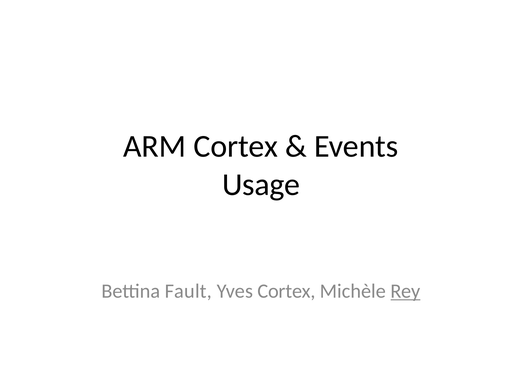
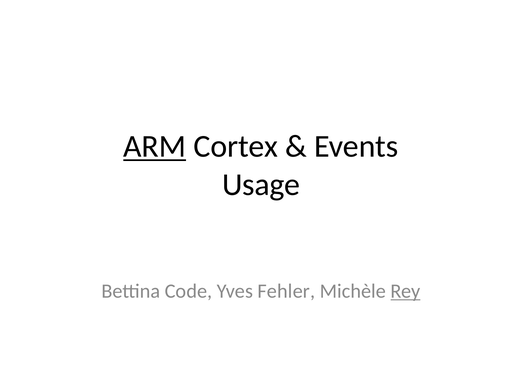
ARM underline: none -> present
Fault: Fault -> Code
Yves Cortex: Cortex -> Fehler
